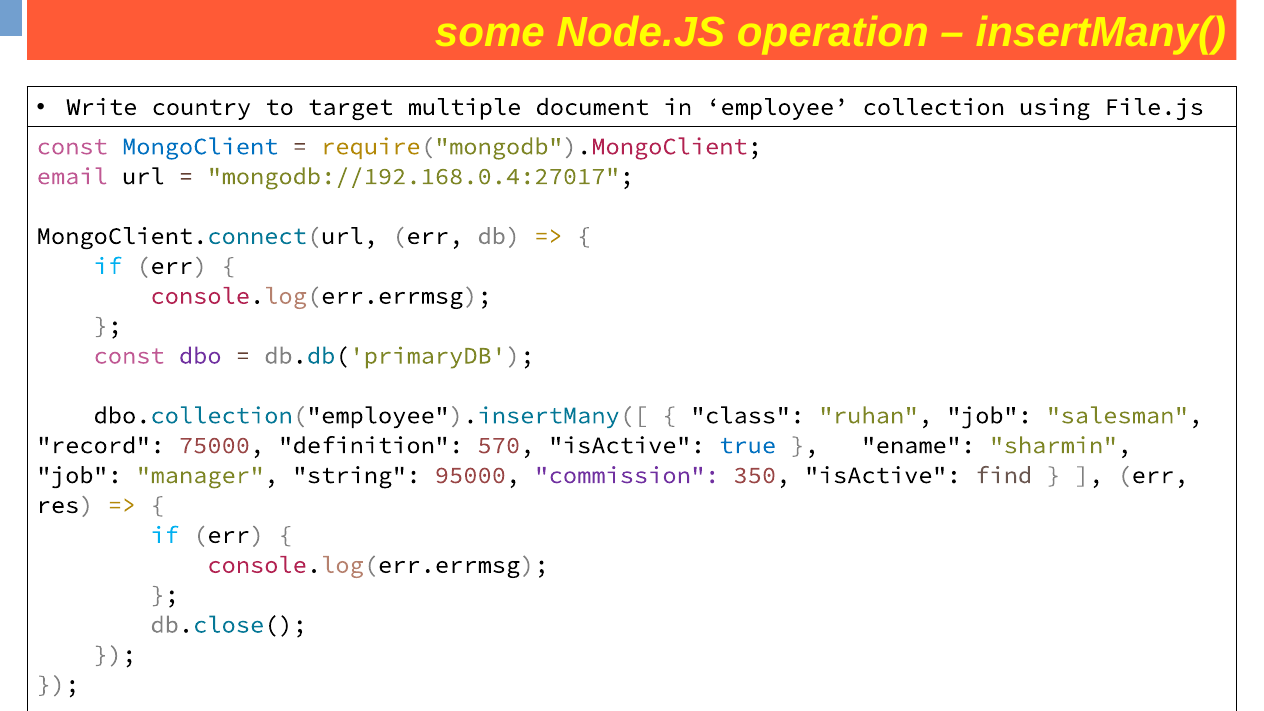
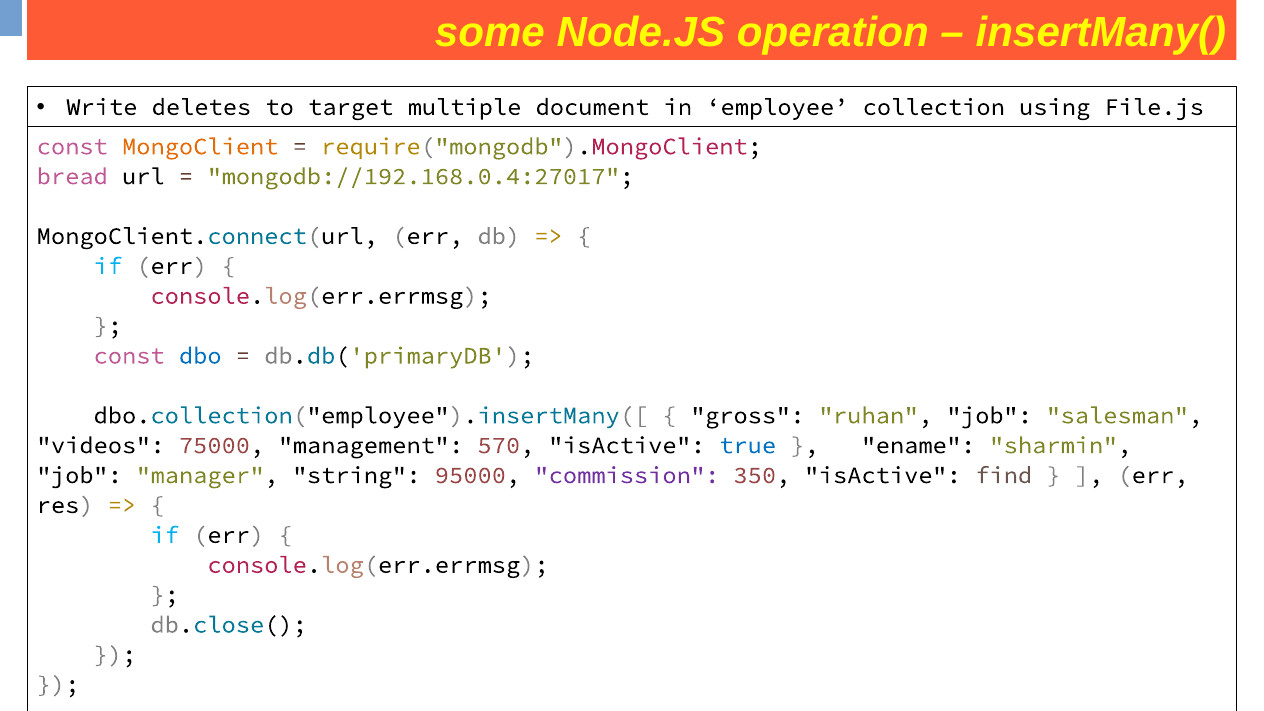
country: country -> deletes
MongoClient colour: blue -> orange
email: email -> bread
dbo colour: purple -> blue
class: class -> gross
record: record -> videos
definition: definition -> management
